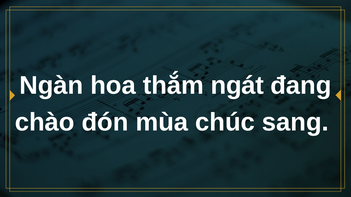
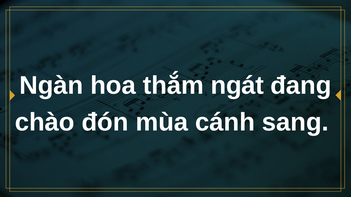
chúc: chúc -> cánh
